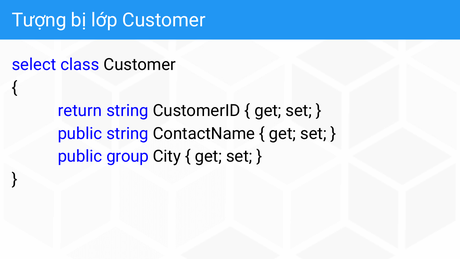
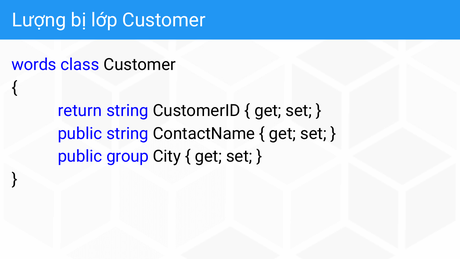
Tượng: Tượng -> Lượng
select: select -> words
